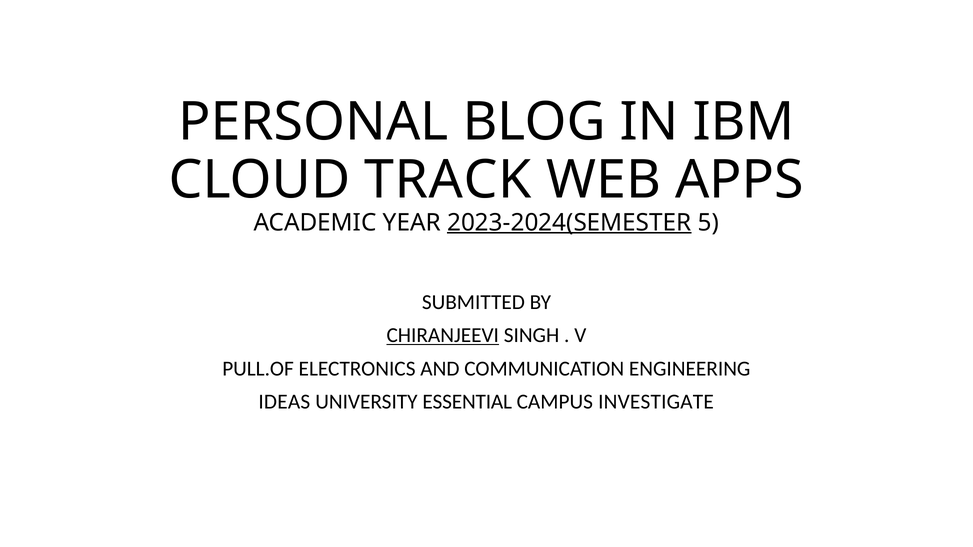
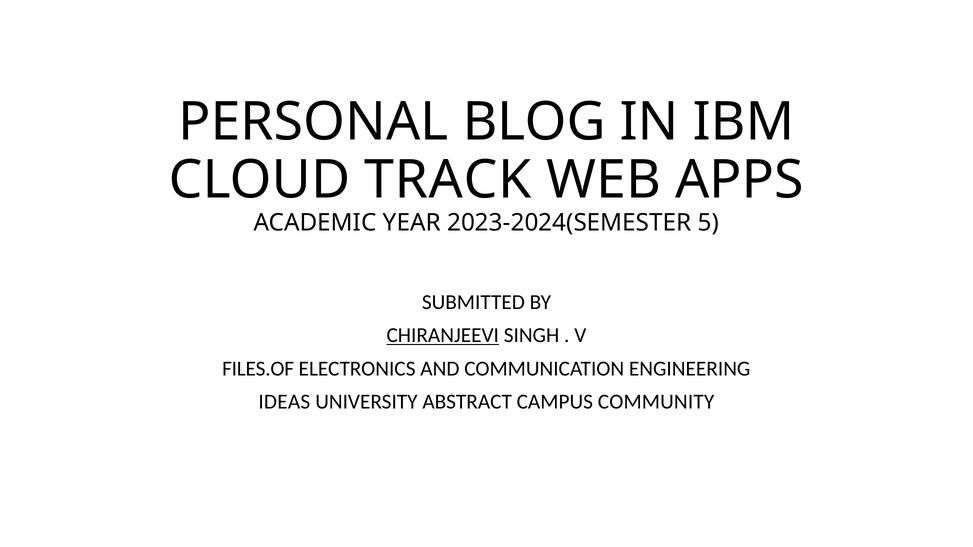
2023-2024(SEMESTER underline: present -> none
PULL.OF: PULL.OF -> FILES.OF
ESSENTIAL: ESSENTIAL -> ABSTRACT
INVESTIGATE: INVESTIGATE -> COMMUNITY
